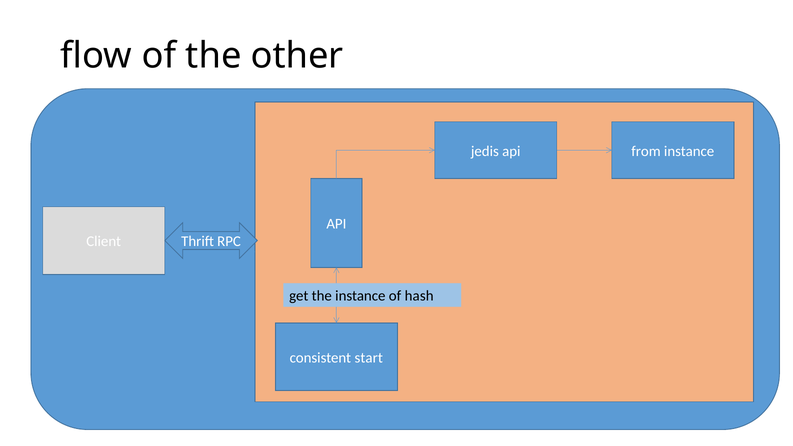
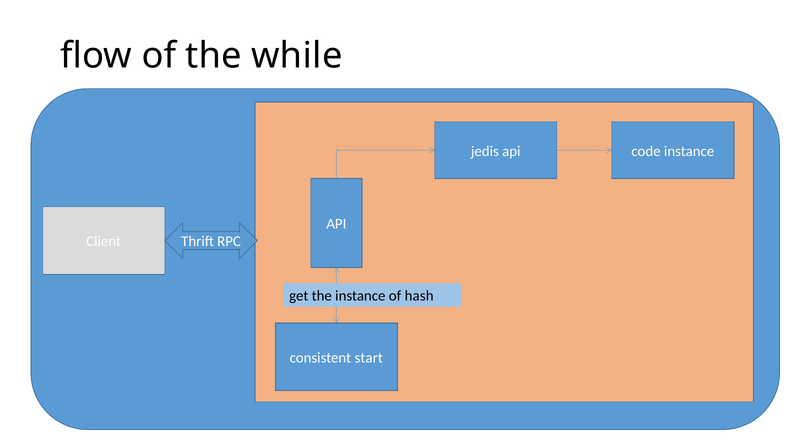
other: other -> while
from: from -> code
